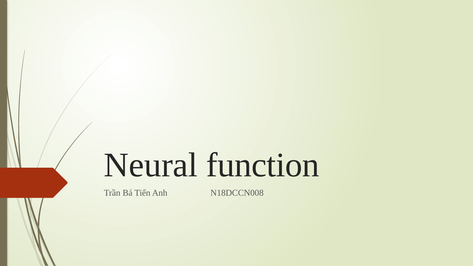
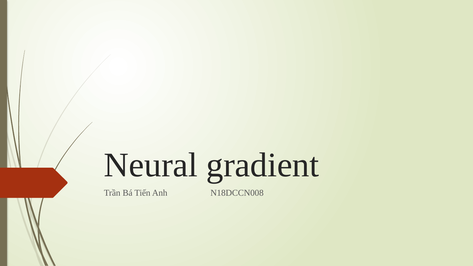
function: function -> gradient
